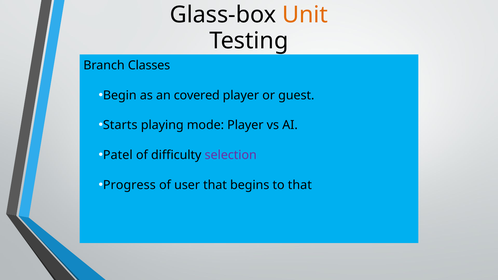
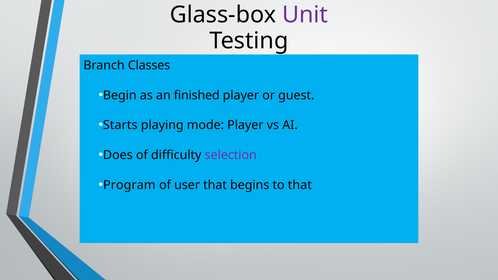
Unit colour: orange -> purple
covered: covered -> finished
Patel: Patel -> Does
Progress: Progress -> Program
